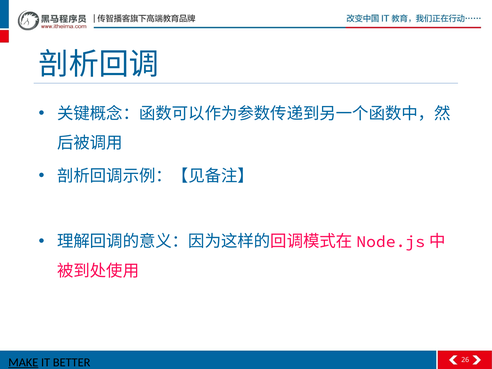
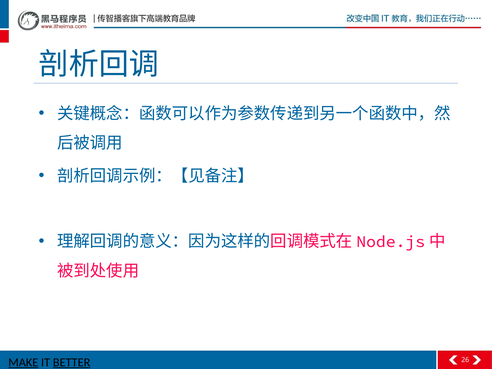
BETTER underline: none -> present
